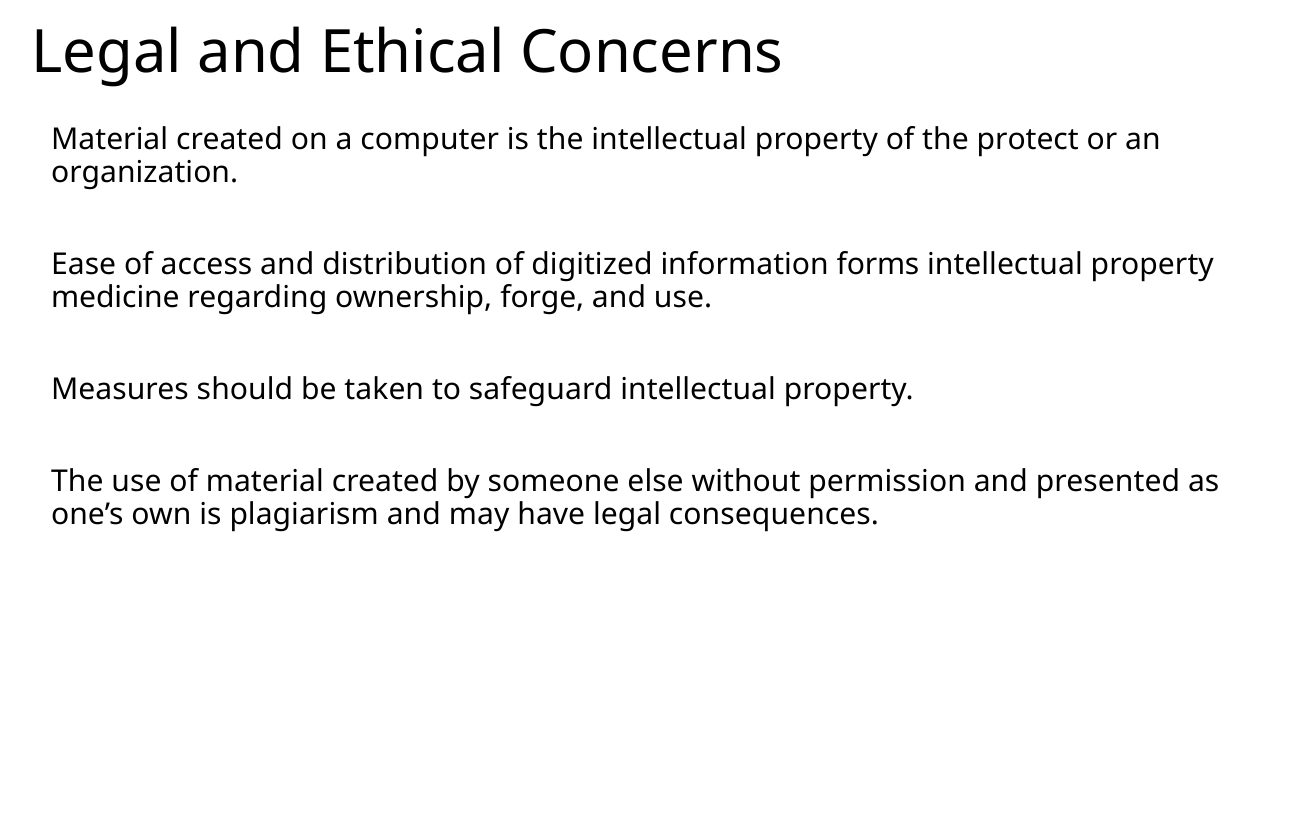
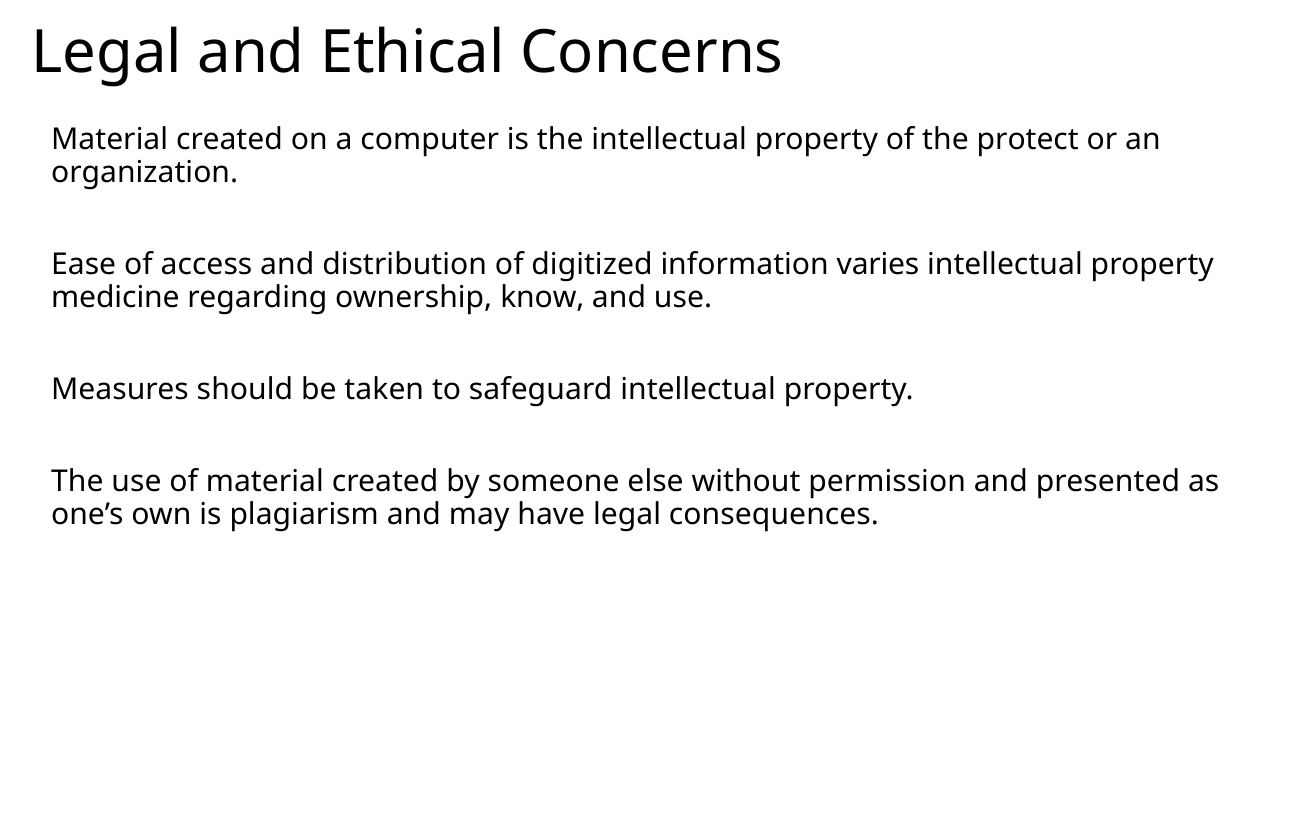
forms: forms -> varies
forge: forge -> know
